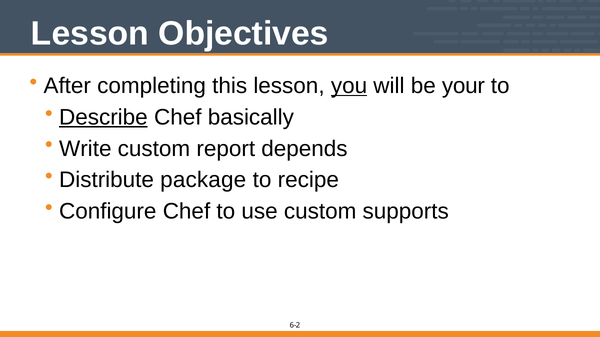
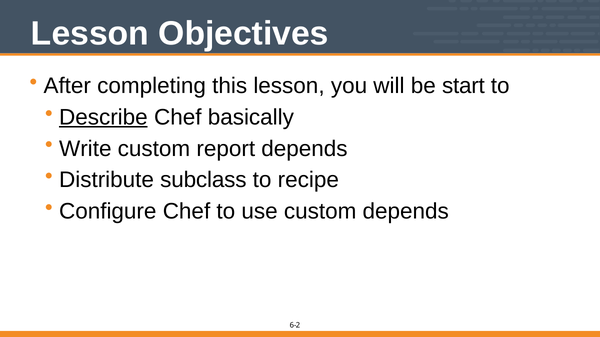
you underline: present -> none
your: your -> start
package: package -> subclass
custom supports: supports -> depends
